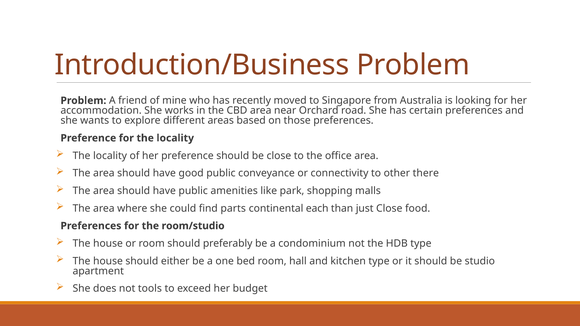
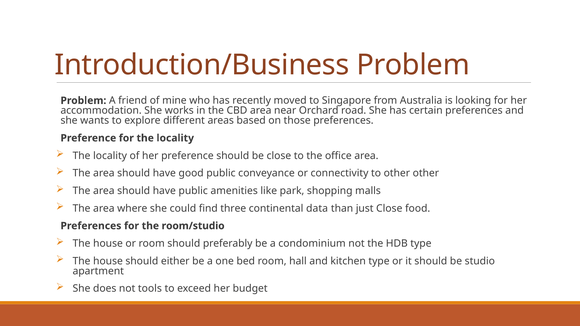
other there: there -> other
parts: parts -> three
each: each -> data
